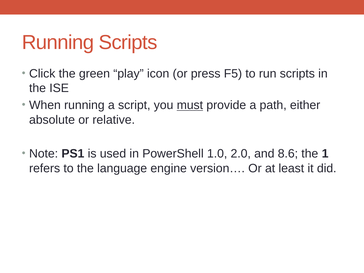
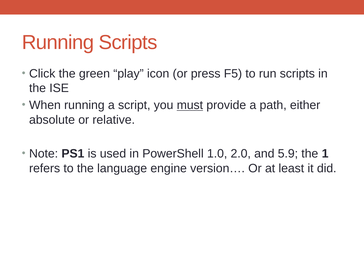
8.6: 8.6 -> 5.9
